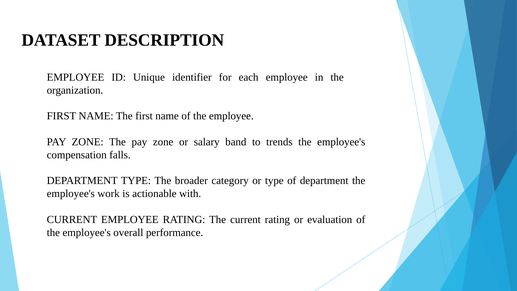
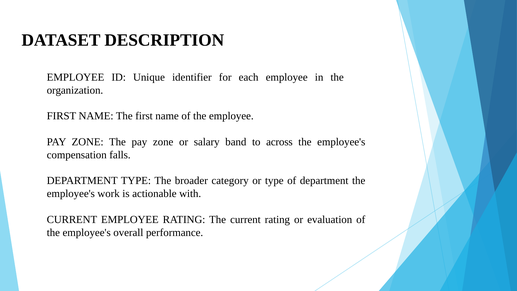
trends: trends -> across
